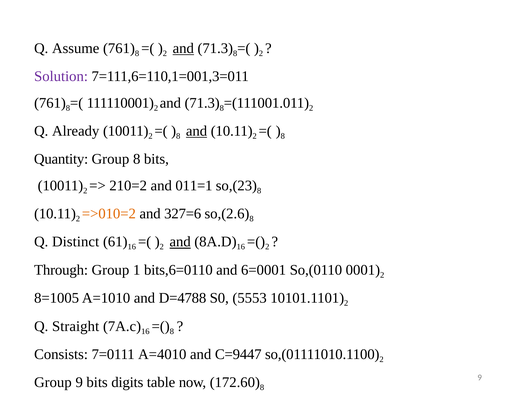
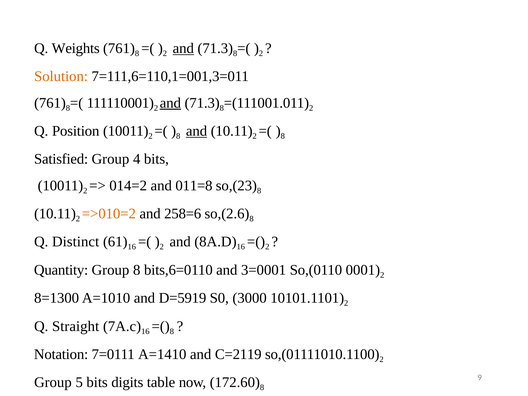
Assume: Assume -> Weights
Solution colour: purple -> orange
and at (170, 103) underline: none -> present
Already: Already -> Position
Quantity: Quantity -> Satisfied
Group 8: 8 -> 4
210=2: 210=2 -> 014=2
011=1: 011=1 -> 011=8
327=6: 327=6 -> 258=6
and at (180, 242) underline: present -> none
Through: Through -> Quantity
Group 1: 1 -> 8
6=0001: 6=0001 -> 3=0001
8=1005: 8=1005 -> 8=1300
D=4788: D=4788 -> D=5919
5553: 5553 -> 3000
Consists: Consists -> Notation
A=4010: A=4010 -> A=1410
C=9447: C=9447 -> C=2119
Group 9: 9 -> 5
